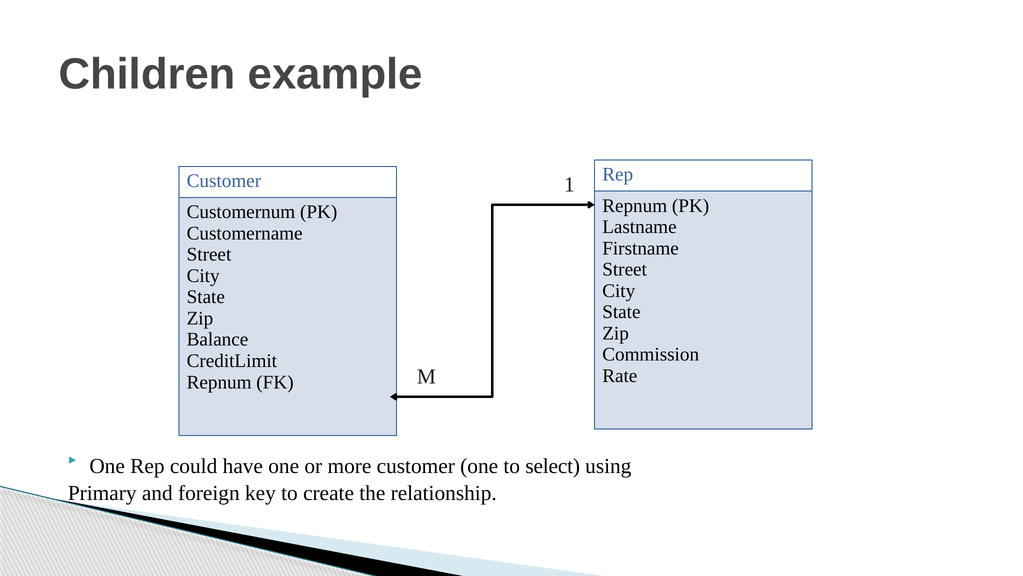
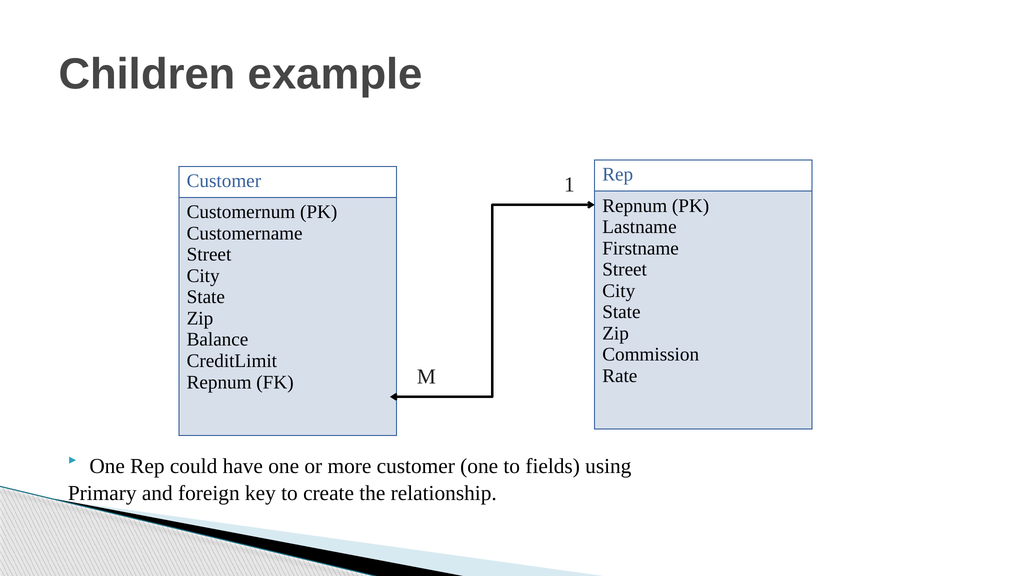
select: select -> fields
